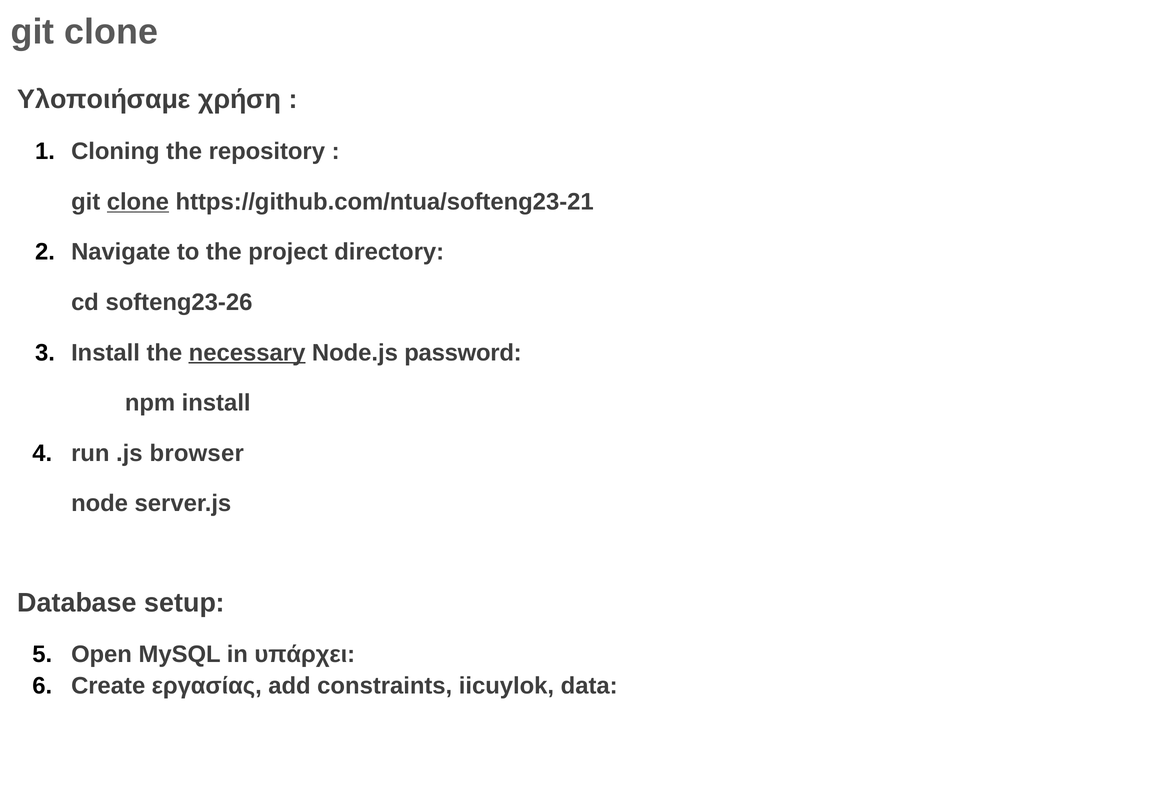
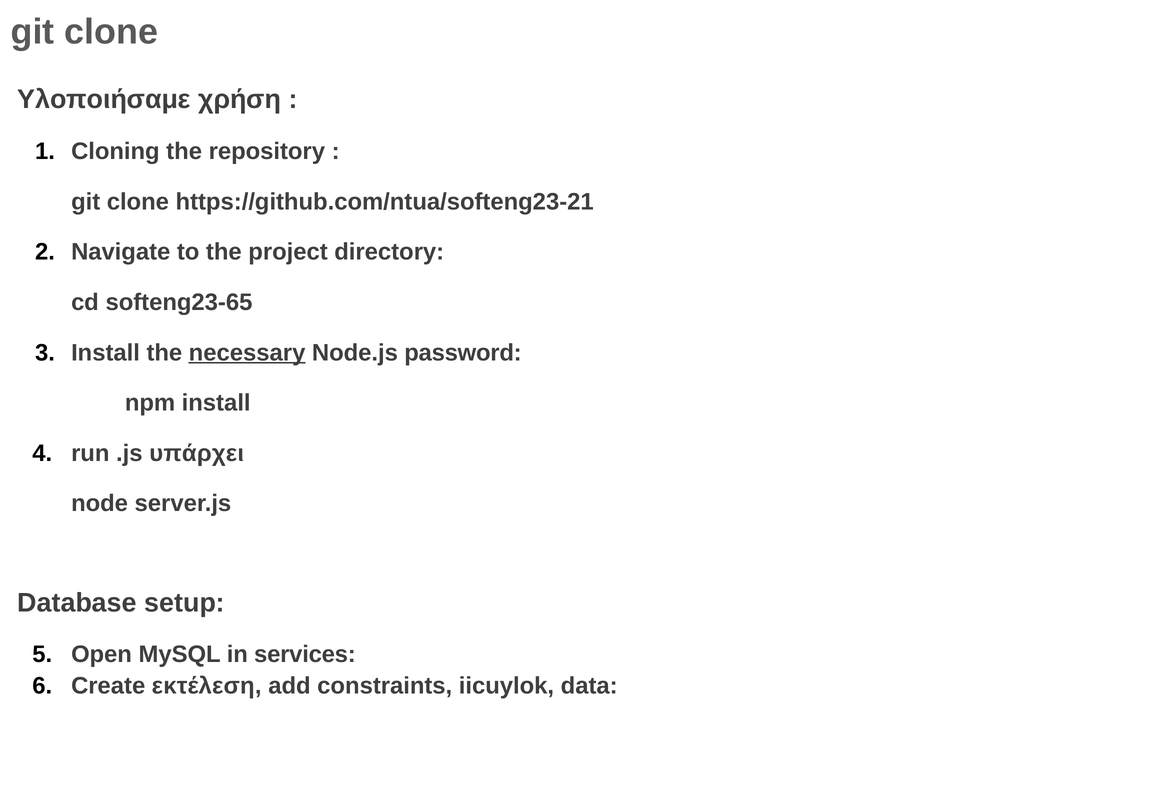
clone at (138, 202) underline: present -> none
softeng23-26: softeng23-26 -> softeng23-65
browser: browser -> υπάρχει
υπάρχει: υπάρχει -> services
εργασίας: εργασίας -> εκτέλεση
